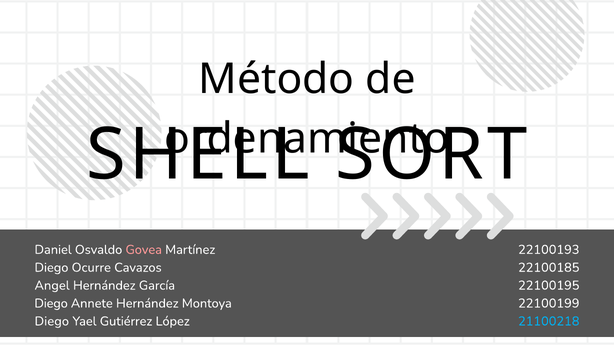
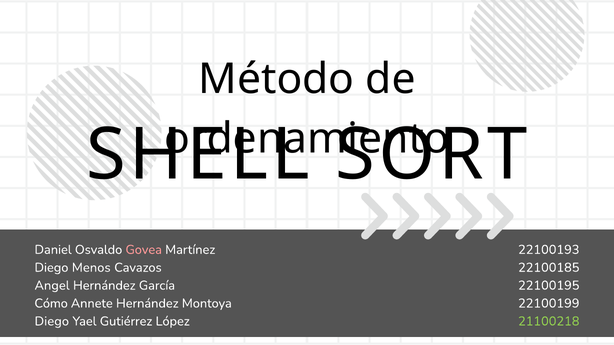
Ocurre: Ocurre -> Menos
Diego at (51, 304): Diego -> Cómo
21100218 colour: light blue -> light green
